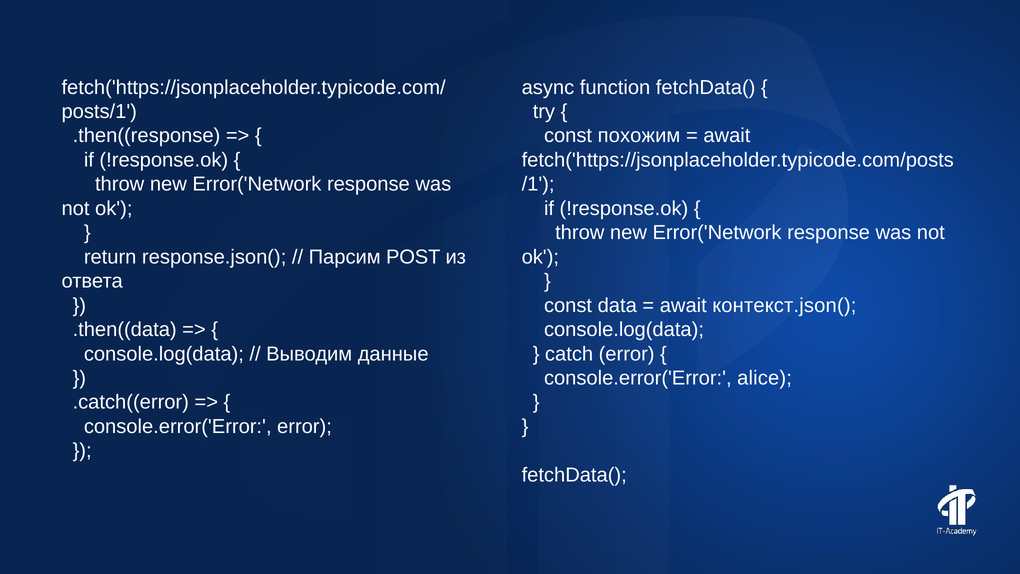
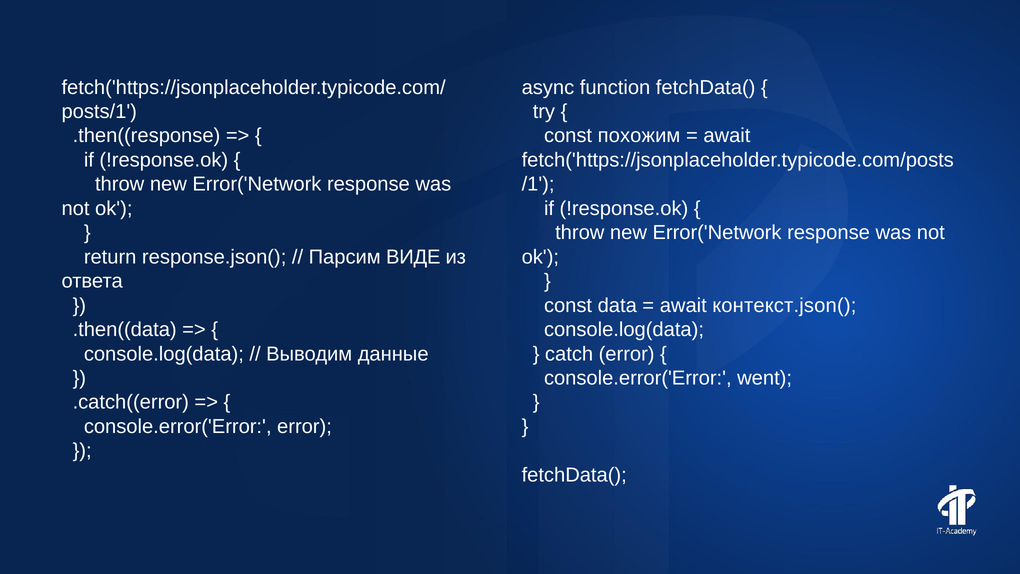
POST: POST -> ВИДЕ
alice: alice -> went
